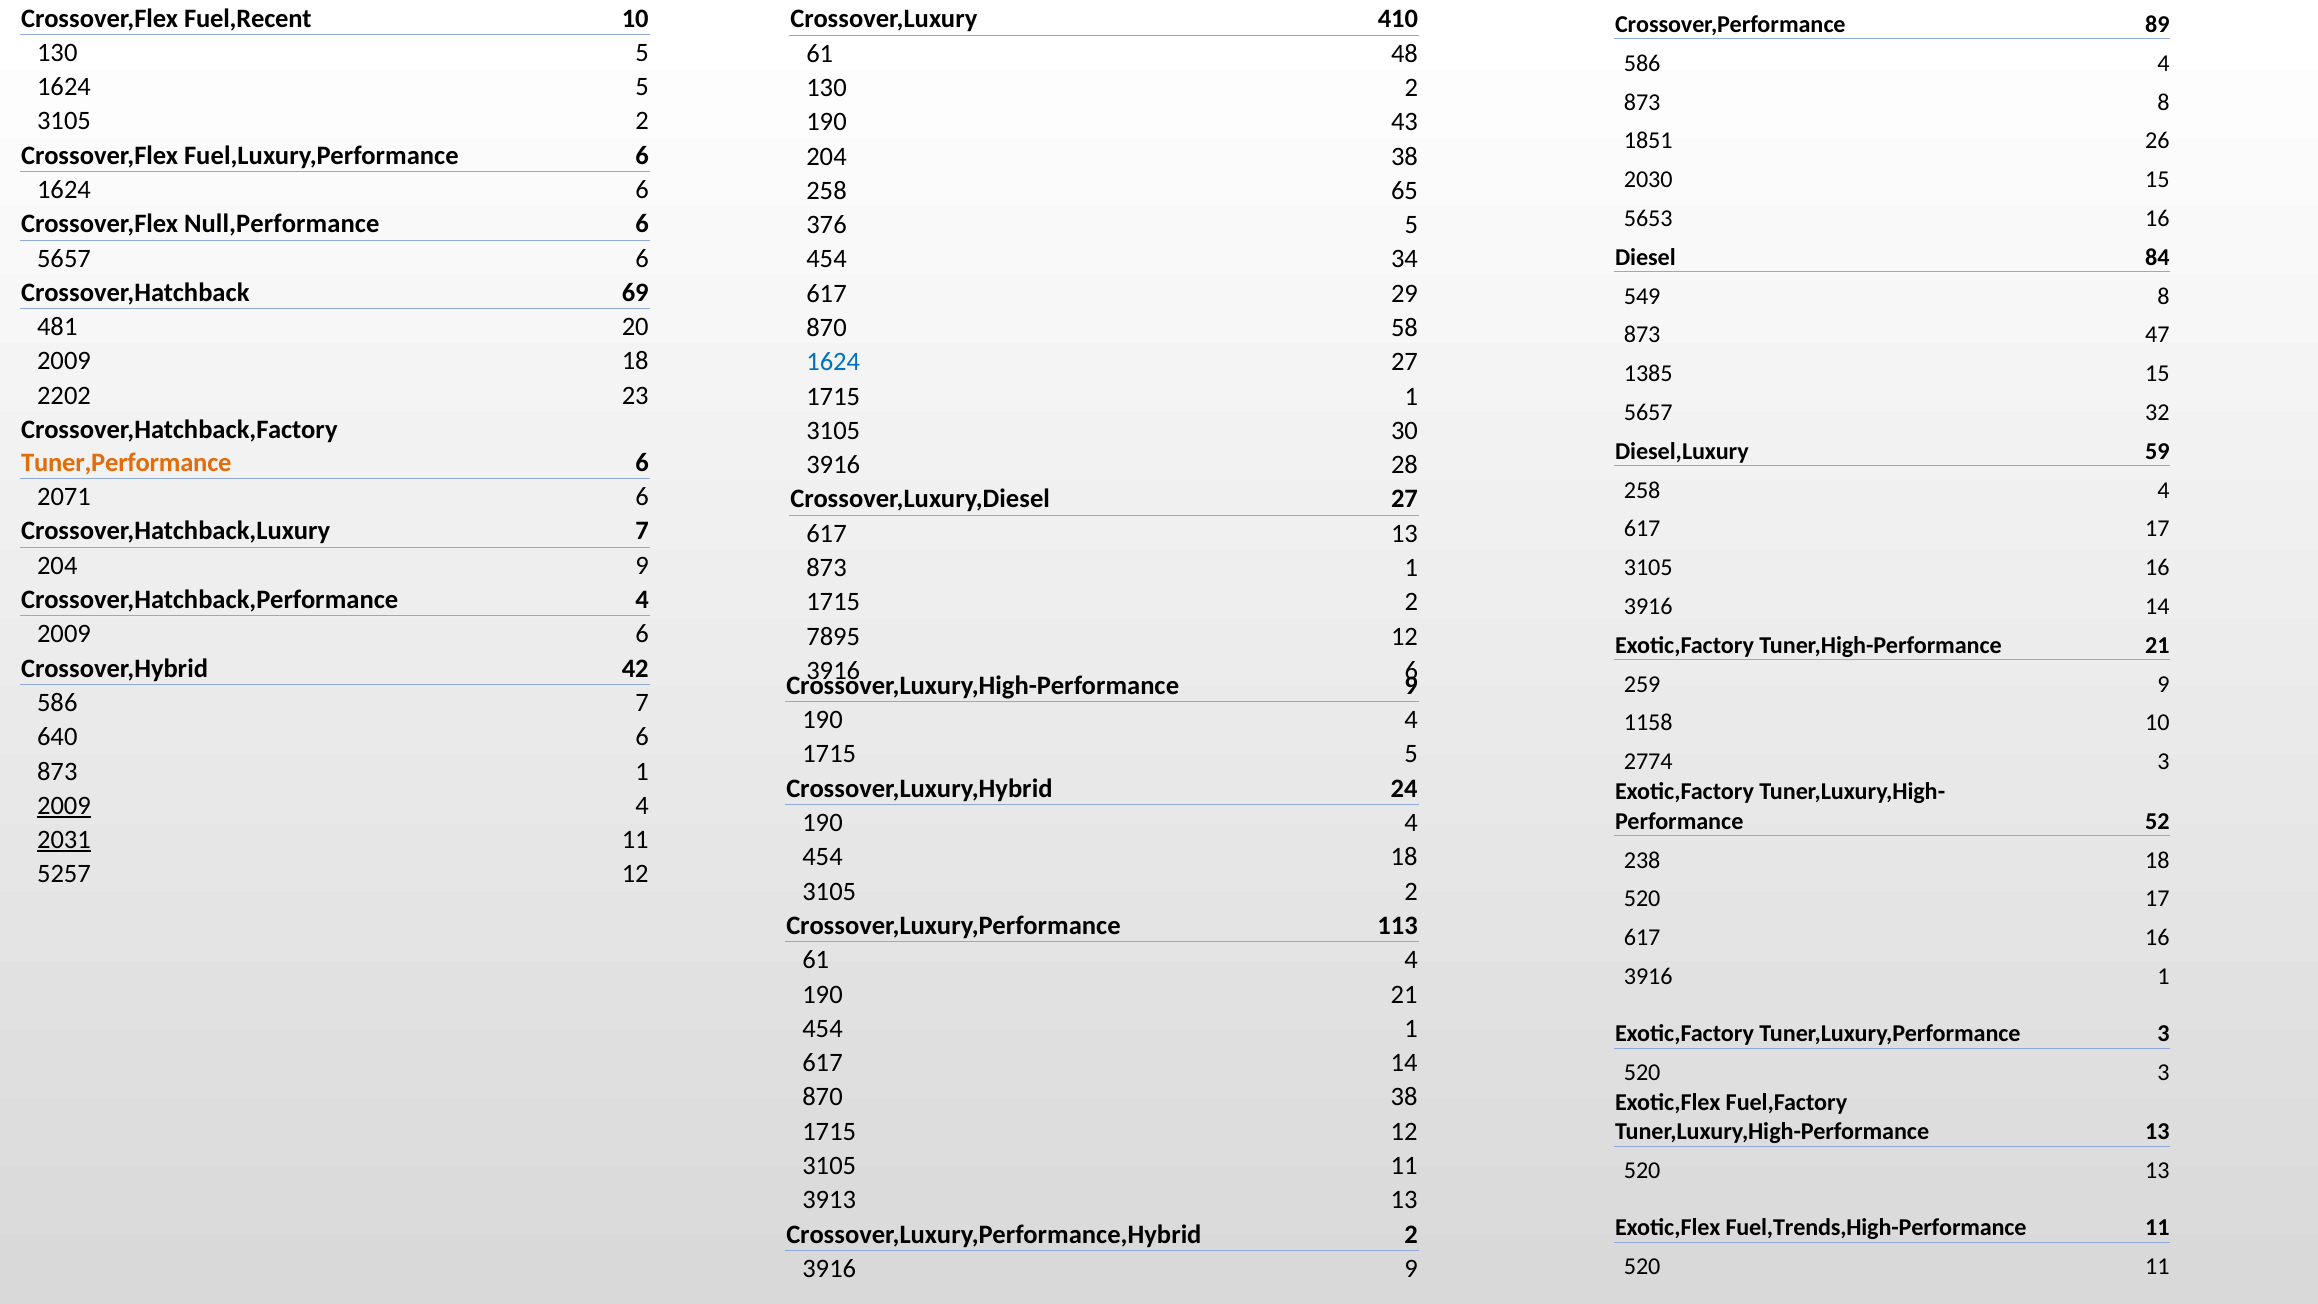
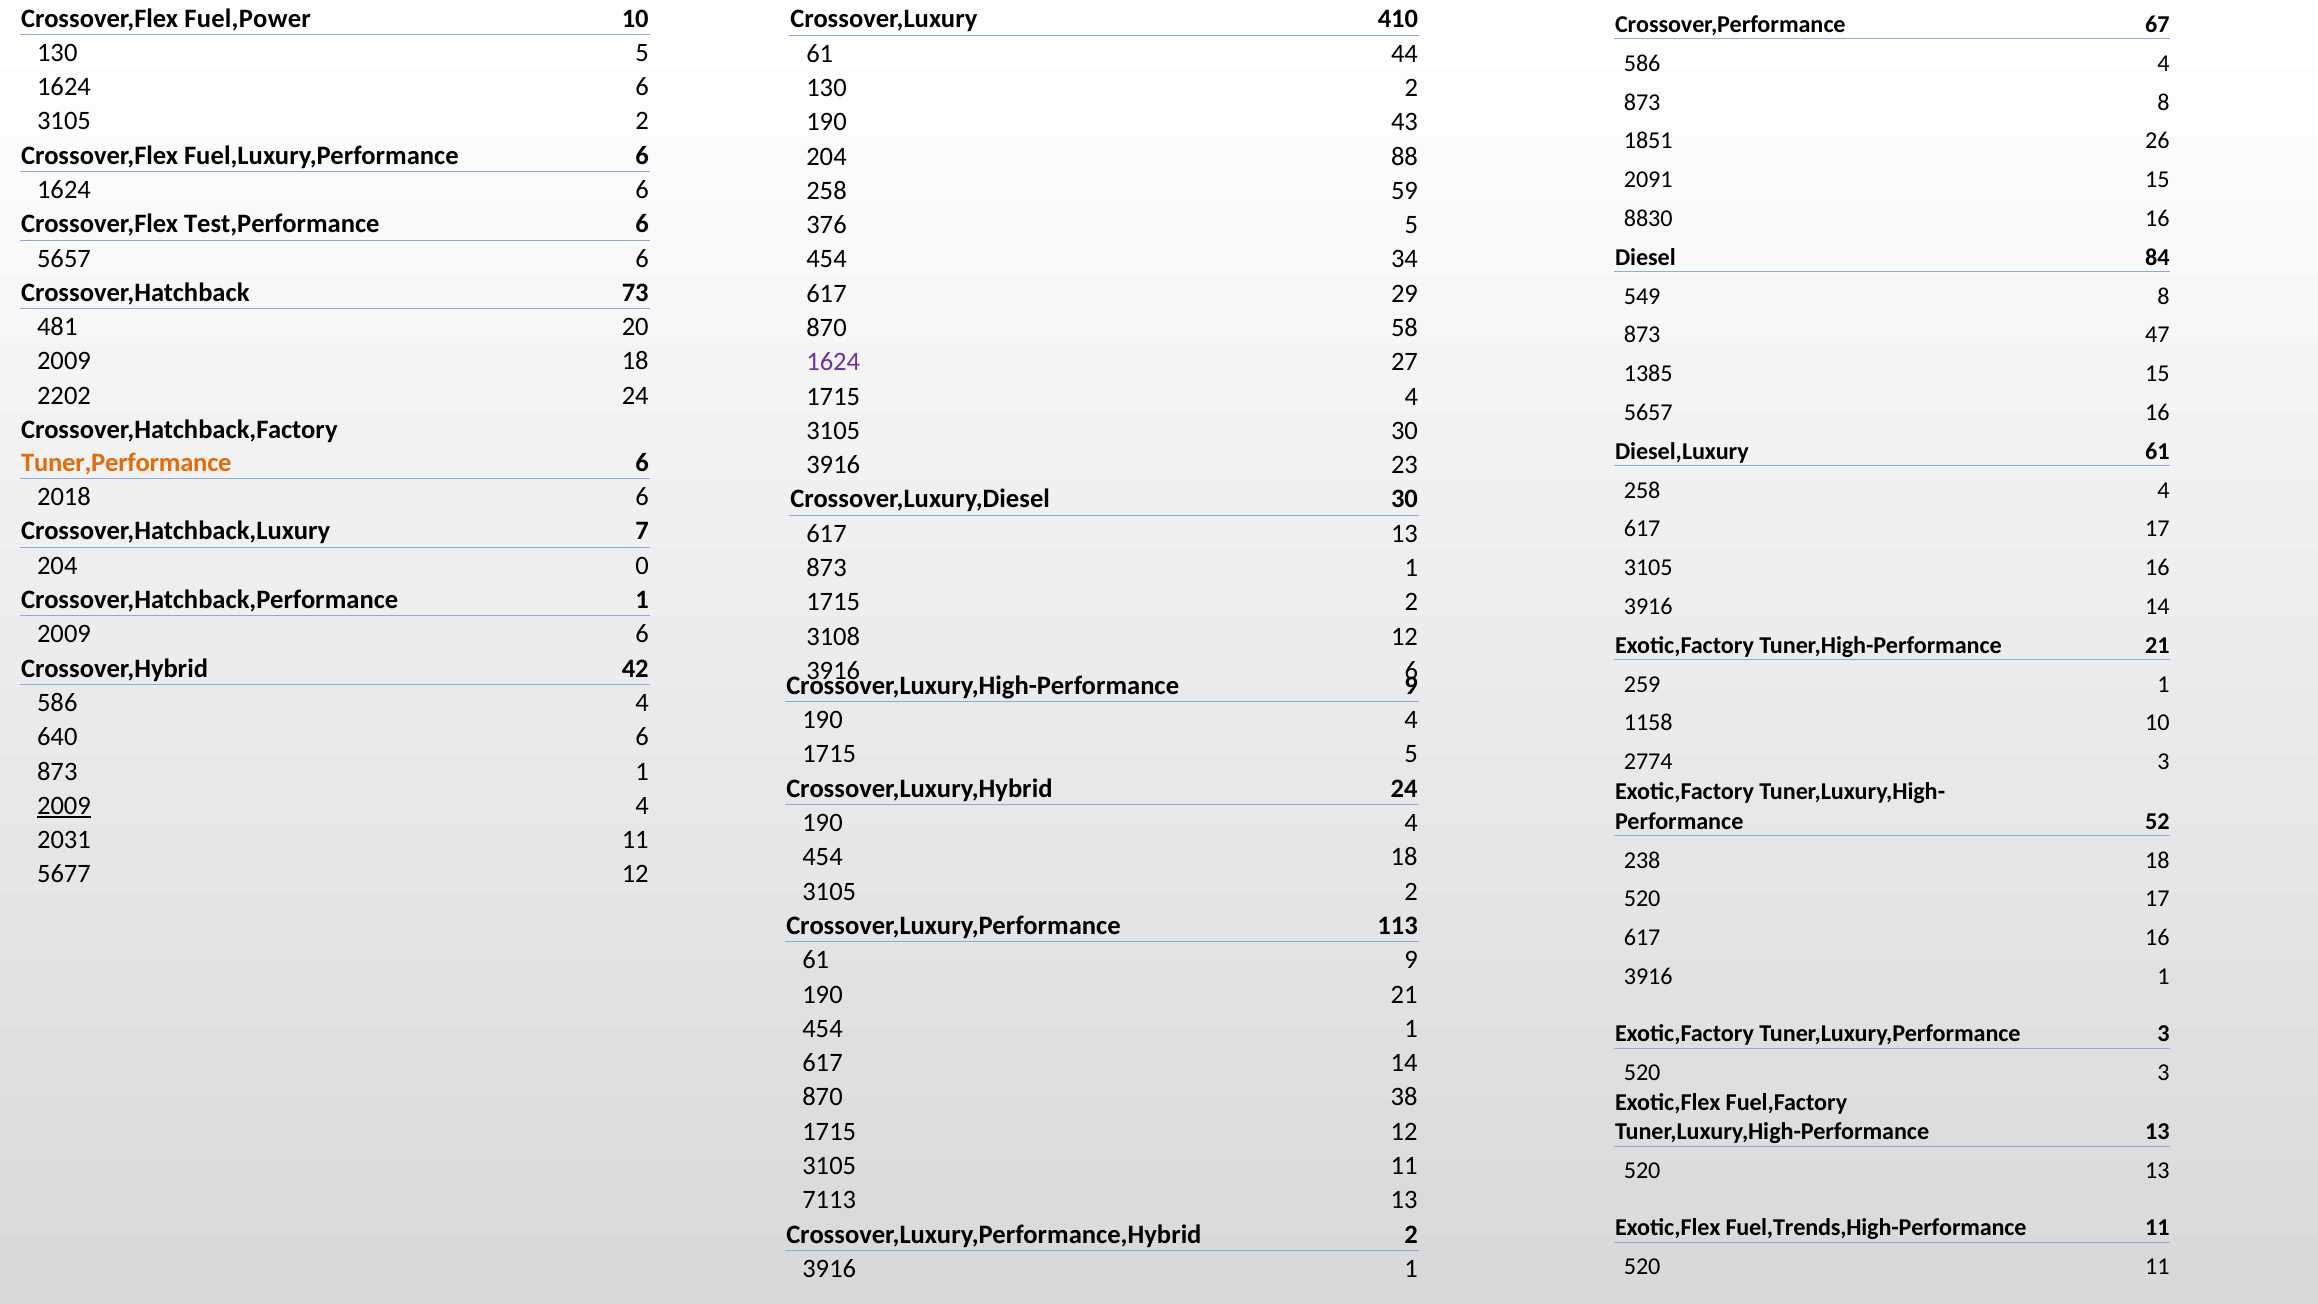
Fuel,Recent: Fuel,Recent -> Fuel,Power
89: 89 -> 67
48: 48 -> 44
5 at (642, 87): 5 -> 6
204 38: 38 -> 88
2030: 2030 -> 2091
65: 65 -> 59
5653: 5653 -> 8830
Null,Performance: Null,Performance -> Test,Performance
69: 69 -> 73
1624 at (833, 362) colour: blue -> purple
2202 23: 23 -> 24
1715 1: 1 -> 4
5657 32: 32 -> 16
Diesel,Luxury 59: 59 -> 61
28: 28 -> 23
2071: 2071 -> 2018
Crossover,Luxury,Diesel 27: 27 -> 30
204 9: 9 -> 0
Crossover,Hatchback,Performance 4: 4 -> 1
7895: 7895 -> 3108
259 9: 9 -> 1
7 at (642, 703): 7 -> 4
2031 underline: present -> none
5257: 5257 -> 5677
61 4: 4 -> 9
3913: 3913 -> 7113
9 at (1411, 1268): 9 -> 1
